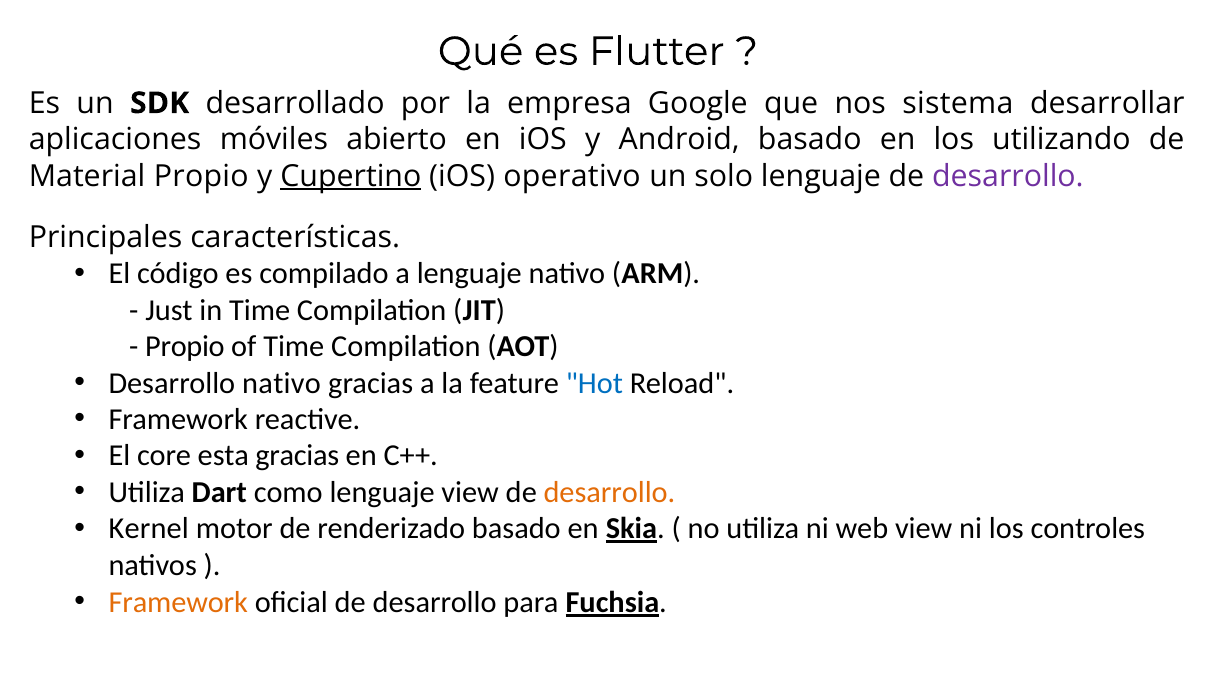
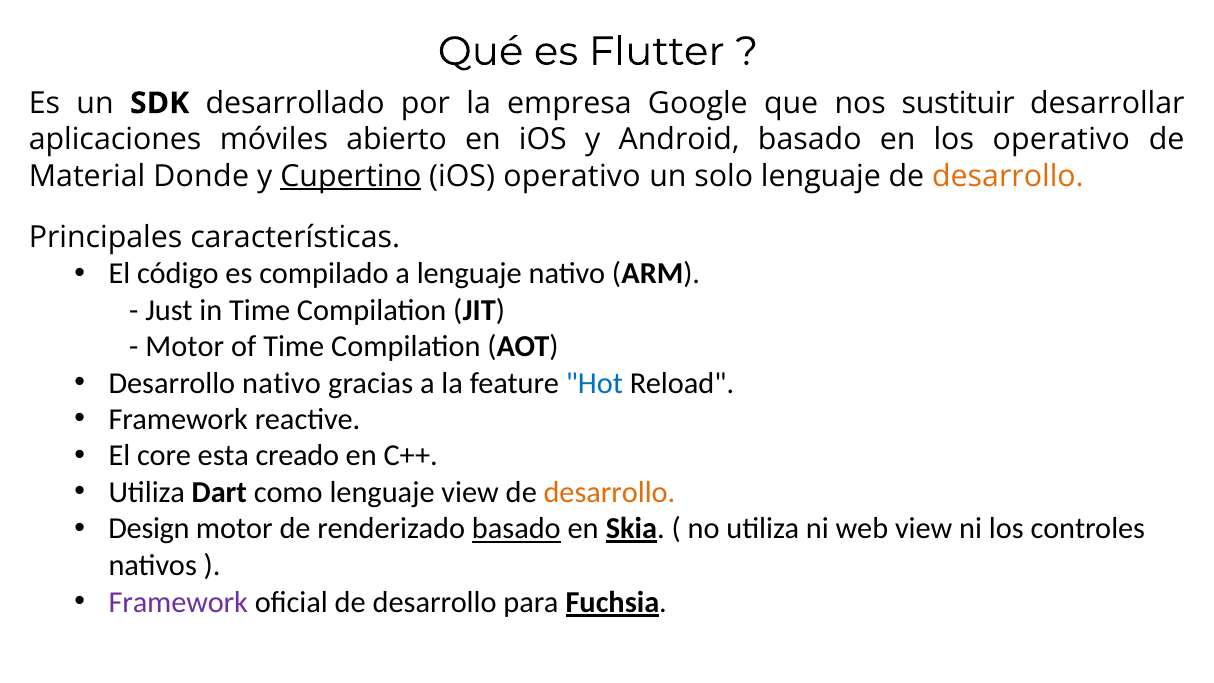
sistema: sistema -> sustituir
los utilizando: utilizando -> operativo
Material Propio: Propio -> Donde
desarrollo at (1008, 176) colour: purple -> orange
Propio at (185, 347): Propio -> Motor
esta gracias: gracias -> creado
Kernel: Kernel -> Design
basado at (516, 529) underline: none -> present
Framework at (178, 602) colour: orange -> purple
